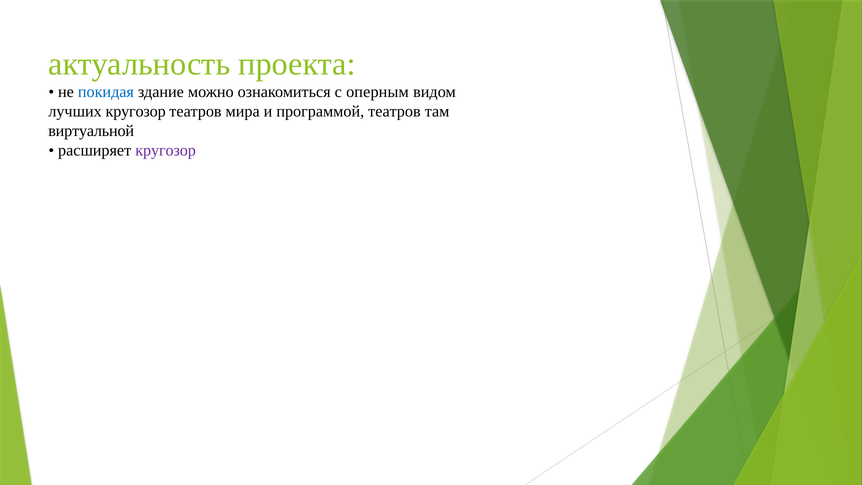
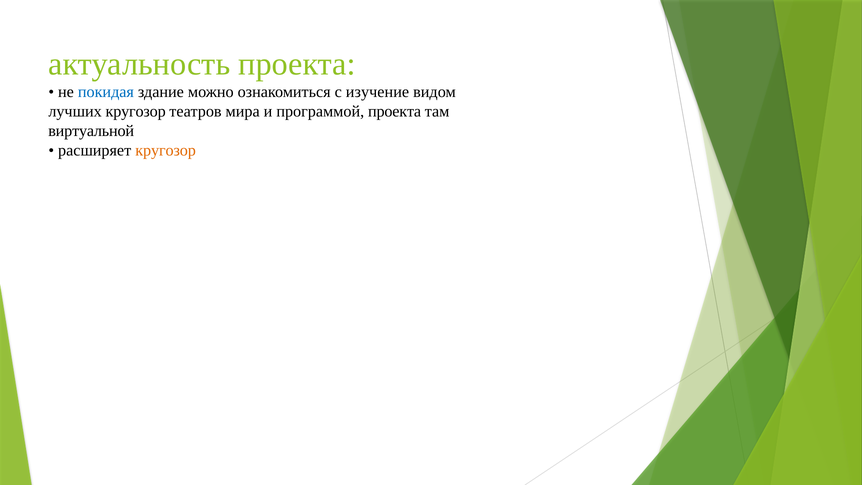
оперным: оперным -> изучение
программой театров: театров -> проекта
кругозор at (166, 150) colour: purple -> orange
